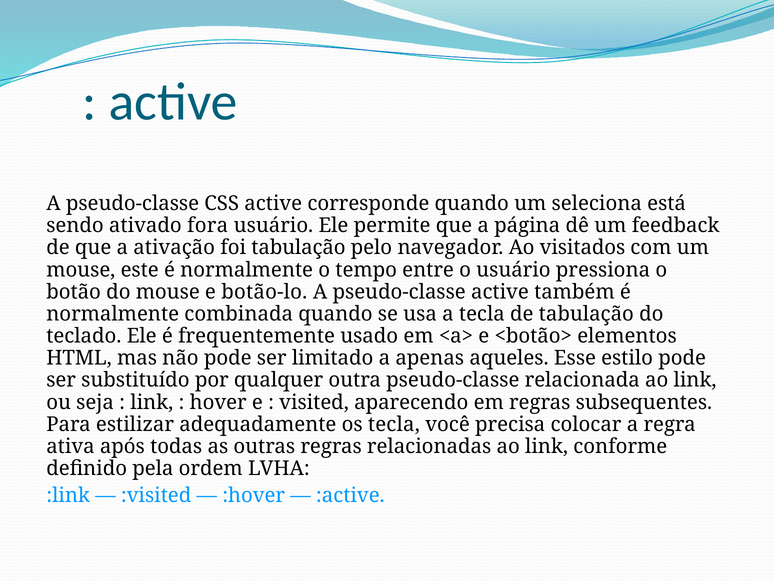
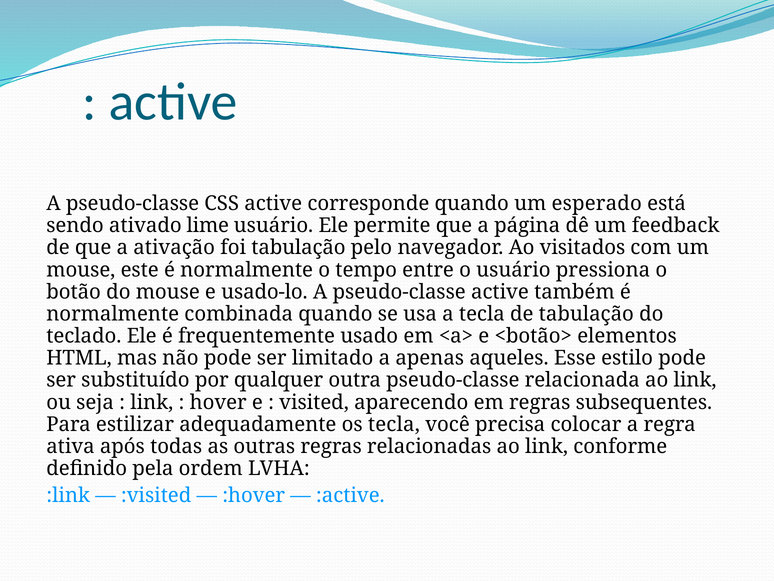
seleciona: seleciona -> esperado
fora: fora -> lime
botão-lo: botão-lo -> usado-lo
